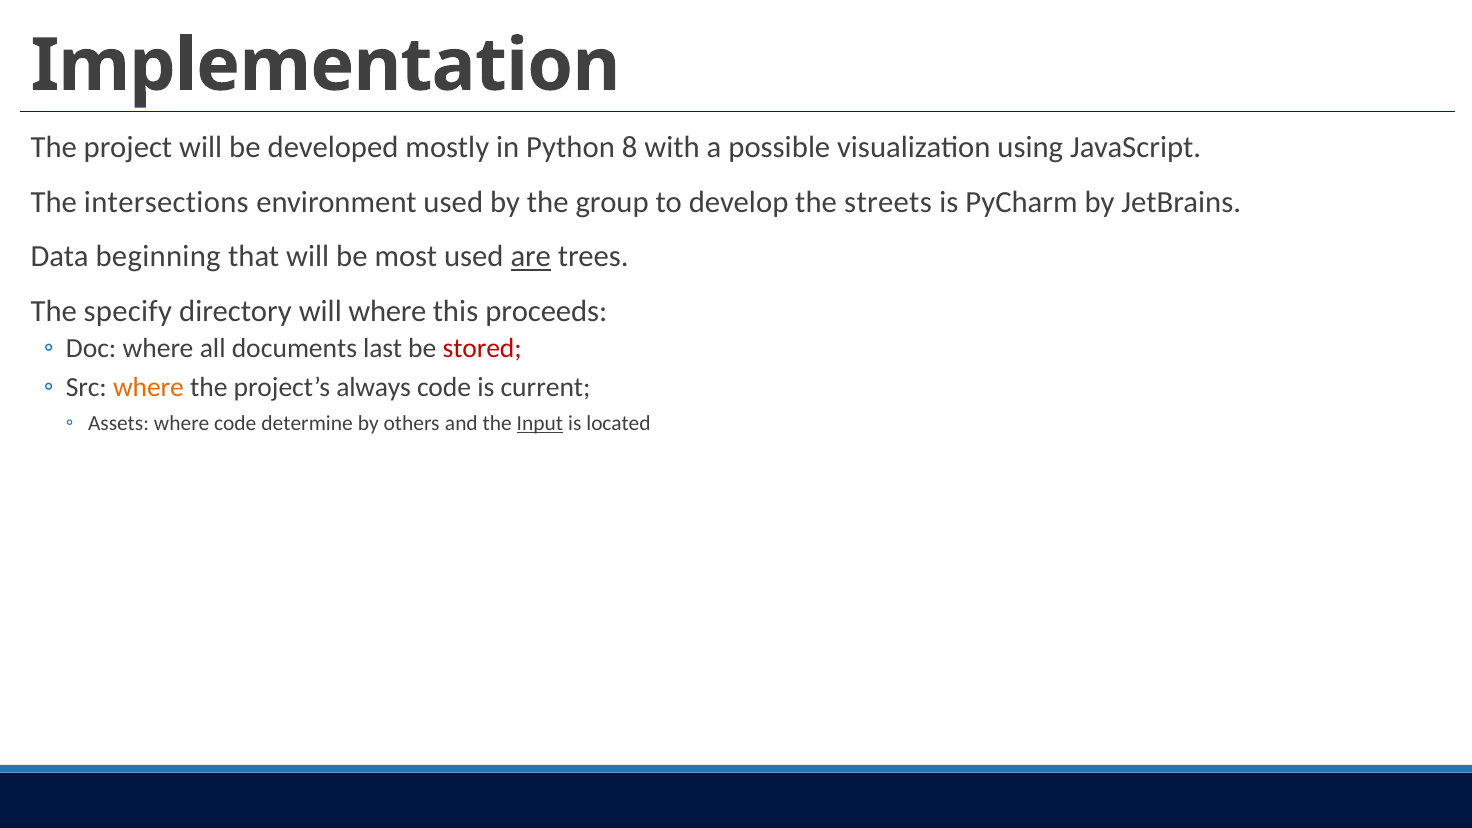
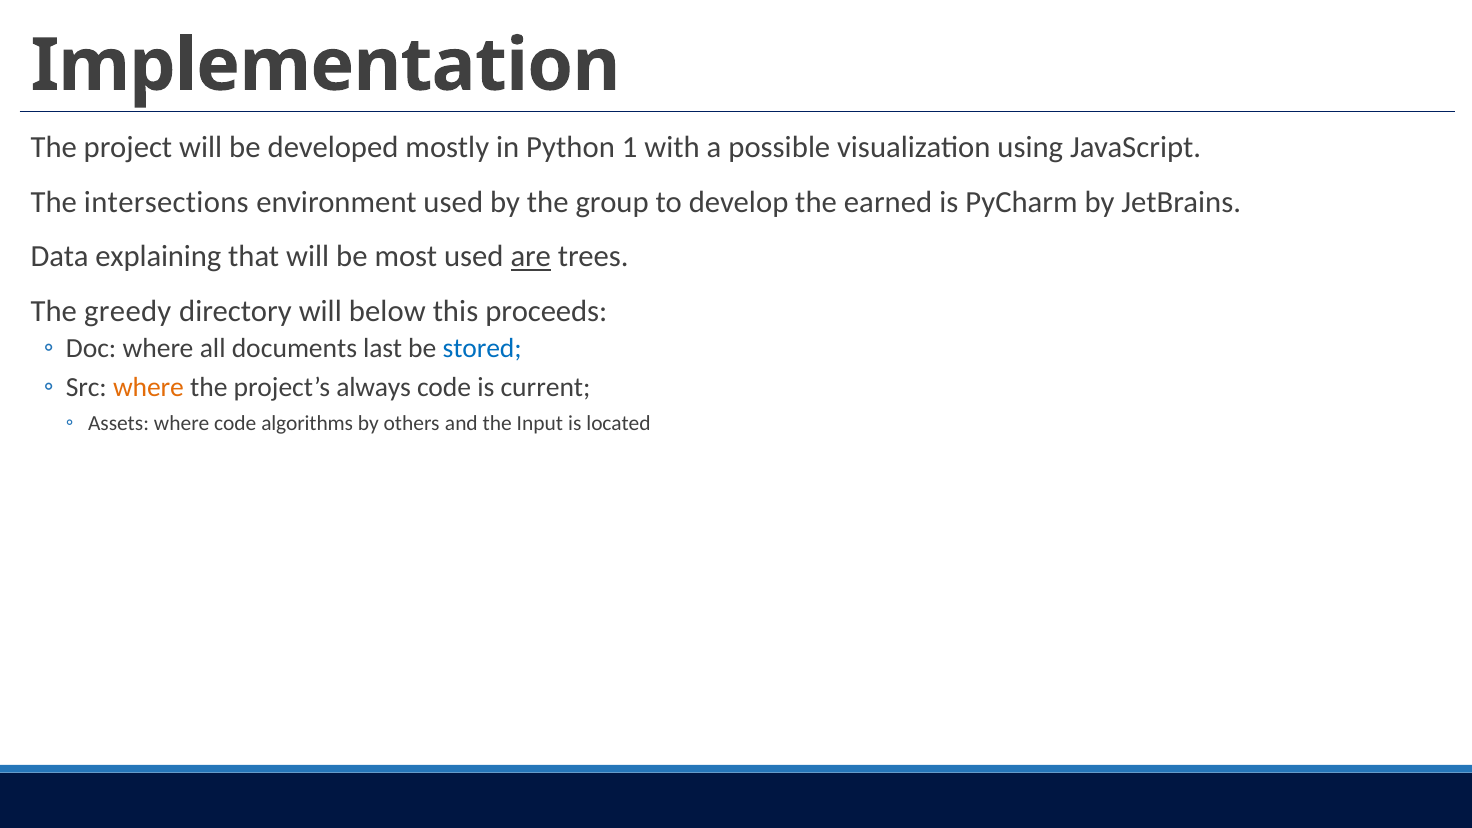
8: 8 -> 1
streets: streets -> earned
beginning: beginning -> explaining
specify: specify -> greedy
will where: where -> below
stored colour: red -> blue
determine: determine -> algorithms
Input underline: present -> none
